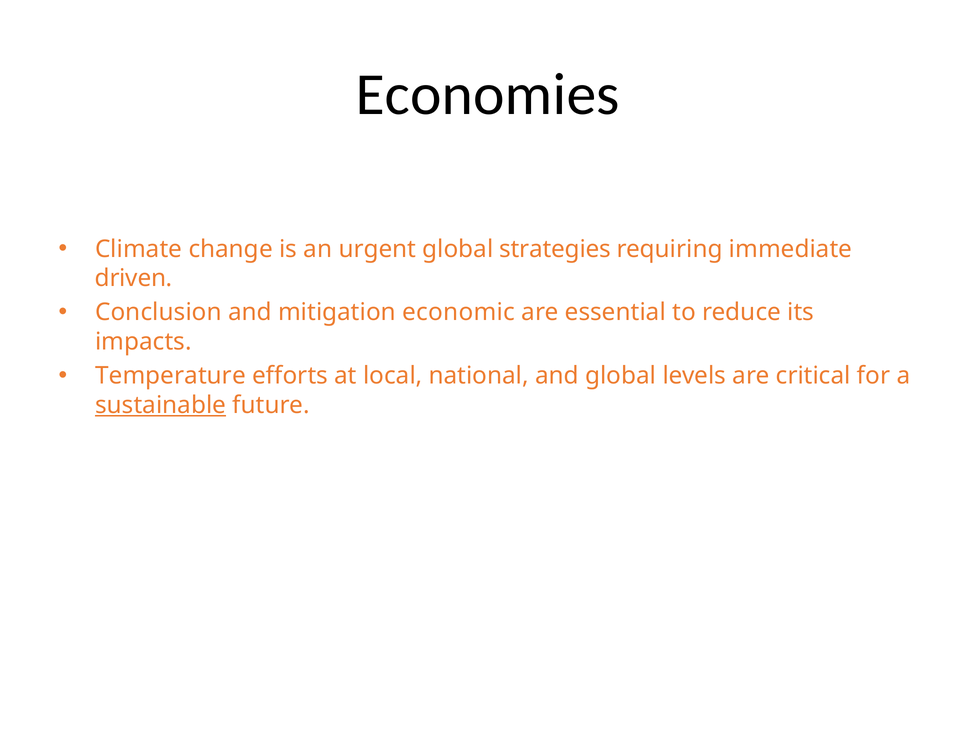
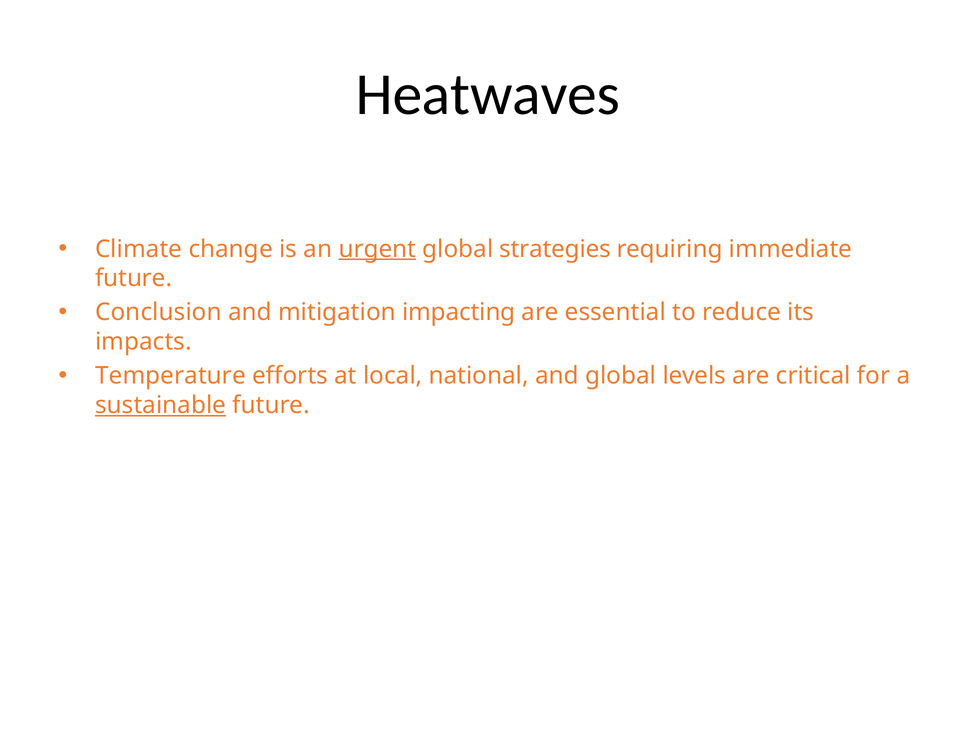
Economies: Economies -> Heatwaves
urgent underline: none -> present
driven at (134, 278): driven -> future
economic: economic -> impacting
